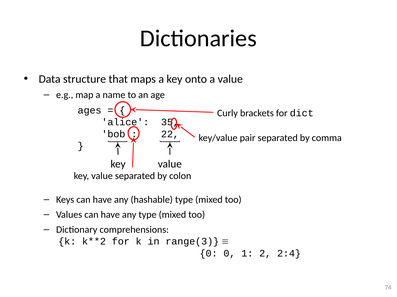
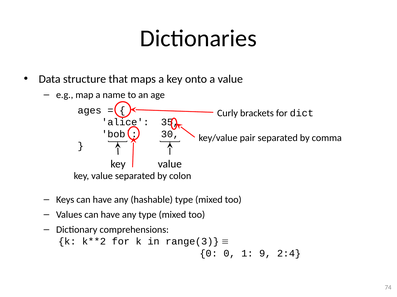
22: 22 -> 30
2: 2 -> 9
